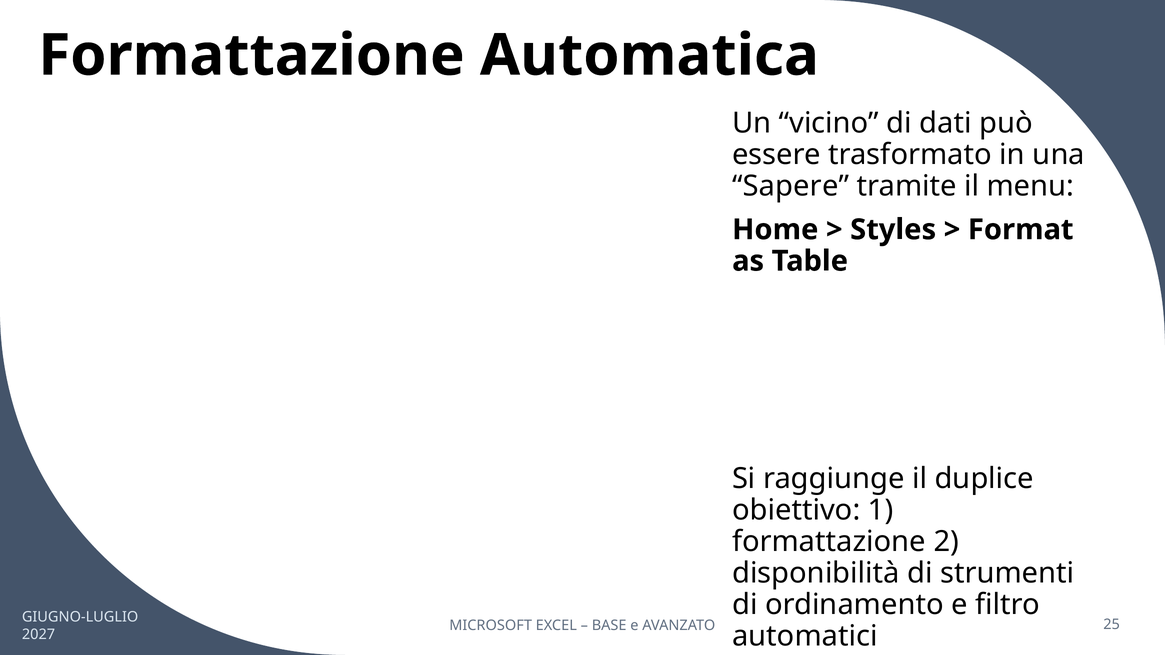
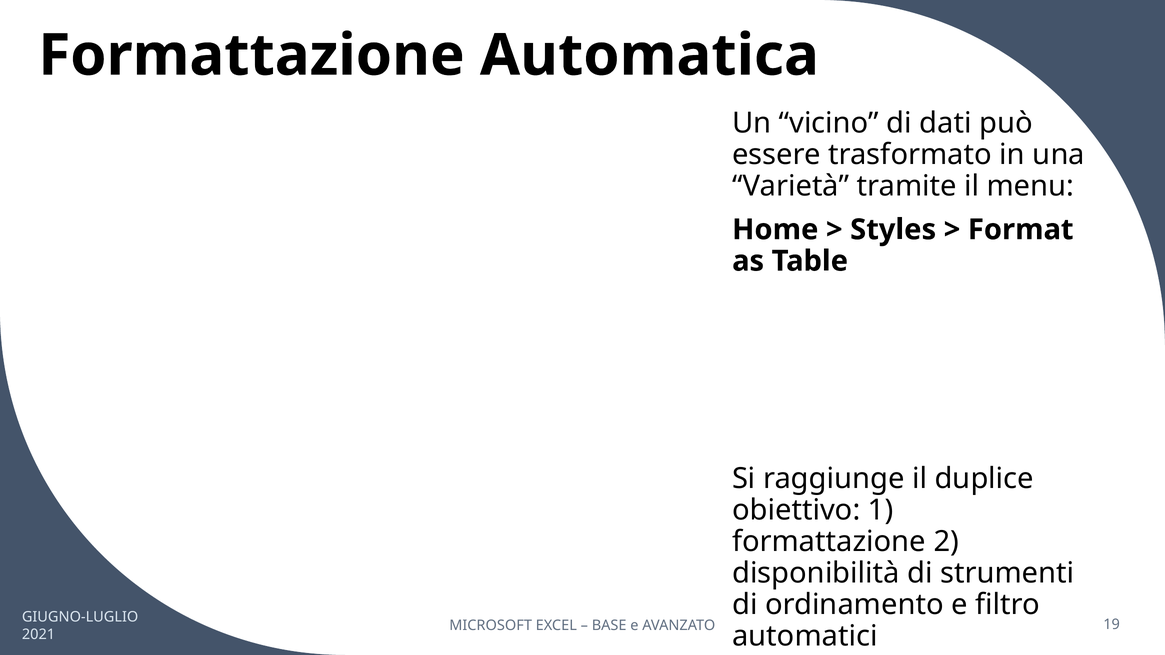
Sapere: Sapere -> Varietà
25: 25 -> 19
2027: 2027 -> 2021
